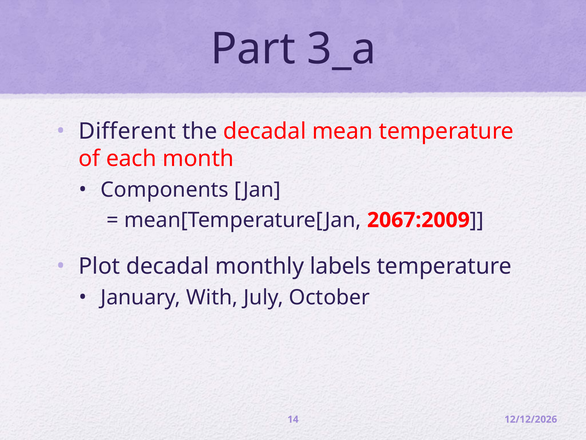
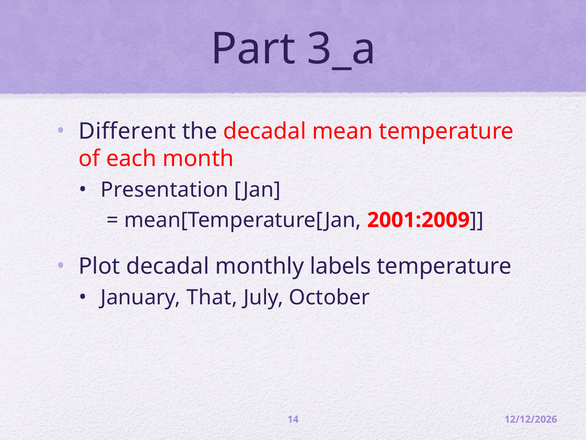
Components: Components -> Presentation
2067:2009: 2067:2009 -> 2001:2009
With: With -> That
